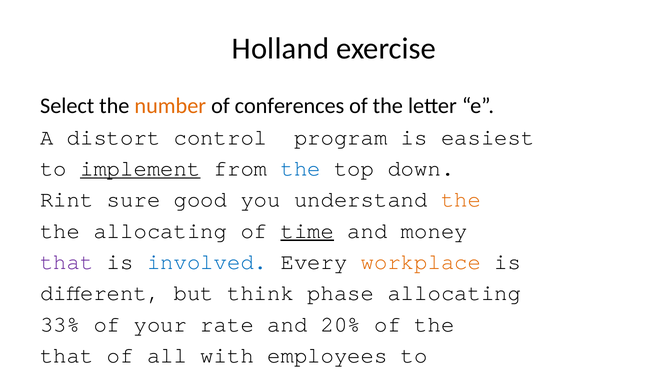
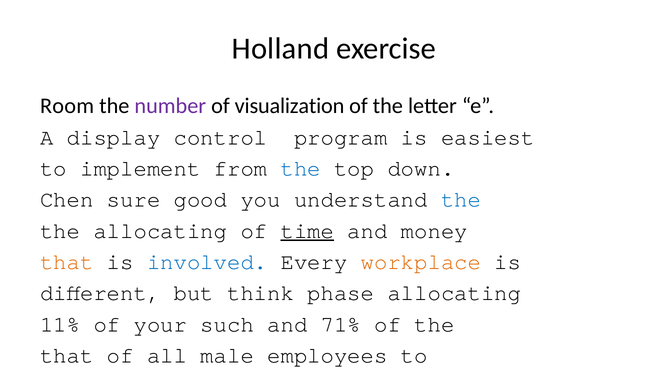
Select: Select -> Room
number colour: orange -> purple
conferences: conferences -> visualization
distort: distort -> display
implement underline: present -> none
Rint: Rint -> Chen
the at (461, 199) colour: orange -> blue
that at (67, 262) colour: purple -> orange
33%: 33% -> 11%
rate: rate -> such
20%: 20% -> 71%
with: with -> male
